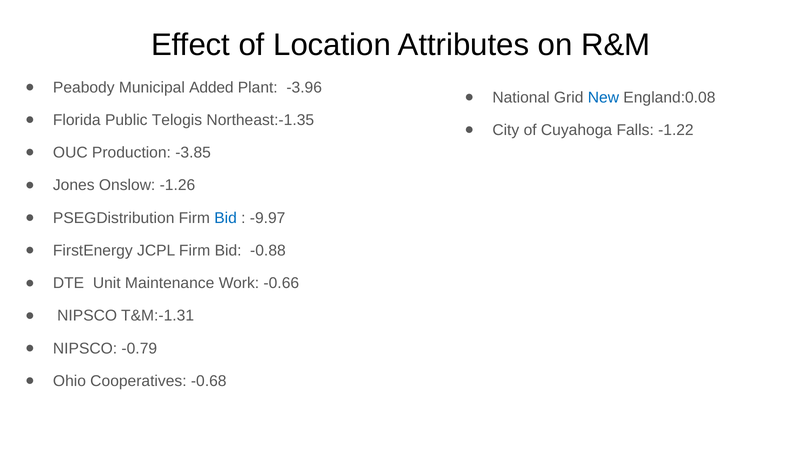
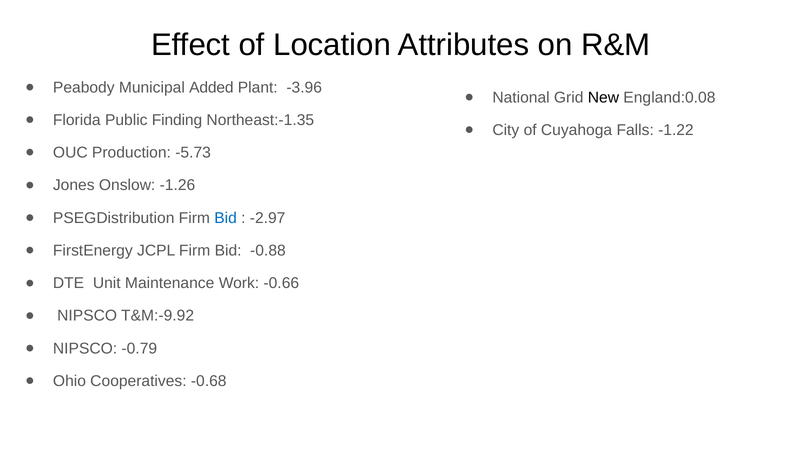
New colour: blue -> black
Telogis: Telogis -> Finding
-3.85: -3.85 -> -5.73
-9.97: -9.97 -> -2.97
T&M:-1.31: T&M:-1.31 -> T&M:-9.92
